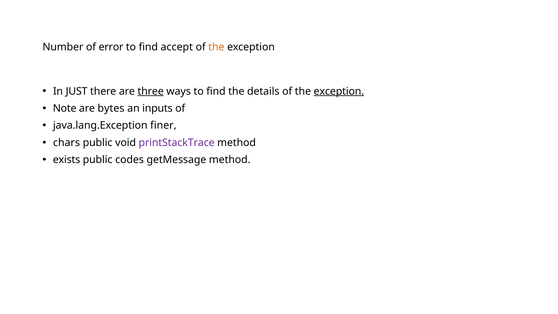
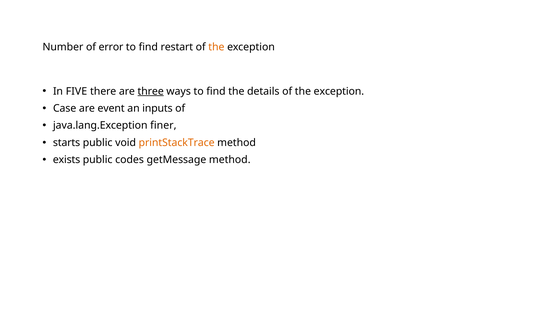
accept: accept -> restart
JUST: JUST -> FIVE
exception at (339, 91) underline: present -> none
Note: Note -> Case
bytes: bytes -> event
chars: chars -> starts
printStackTrace colour: purple -> orange
